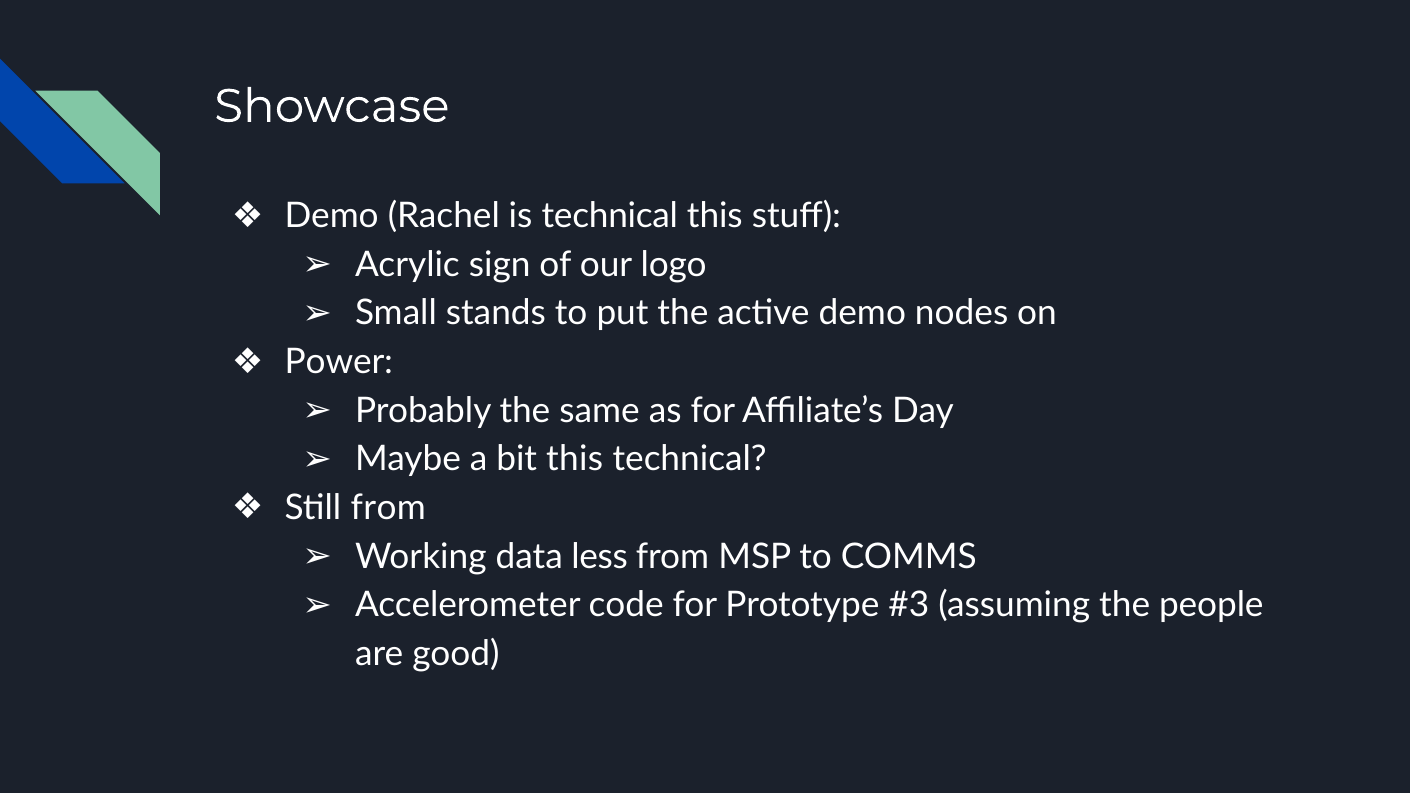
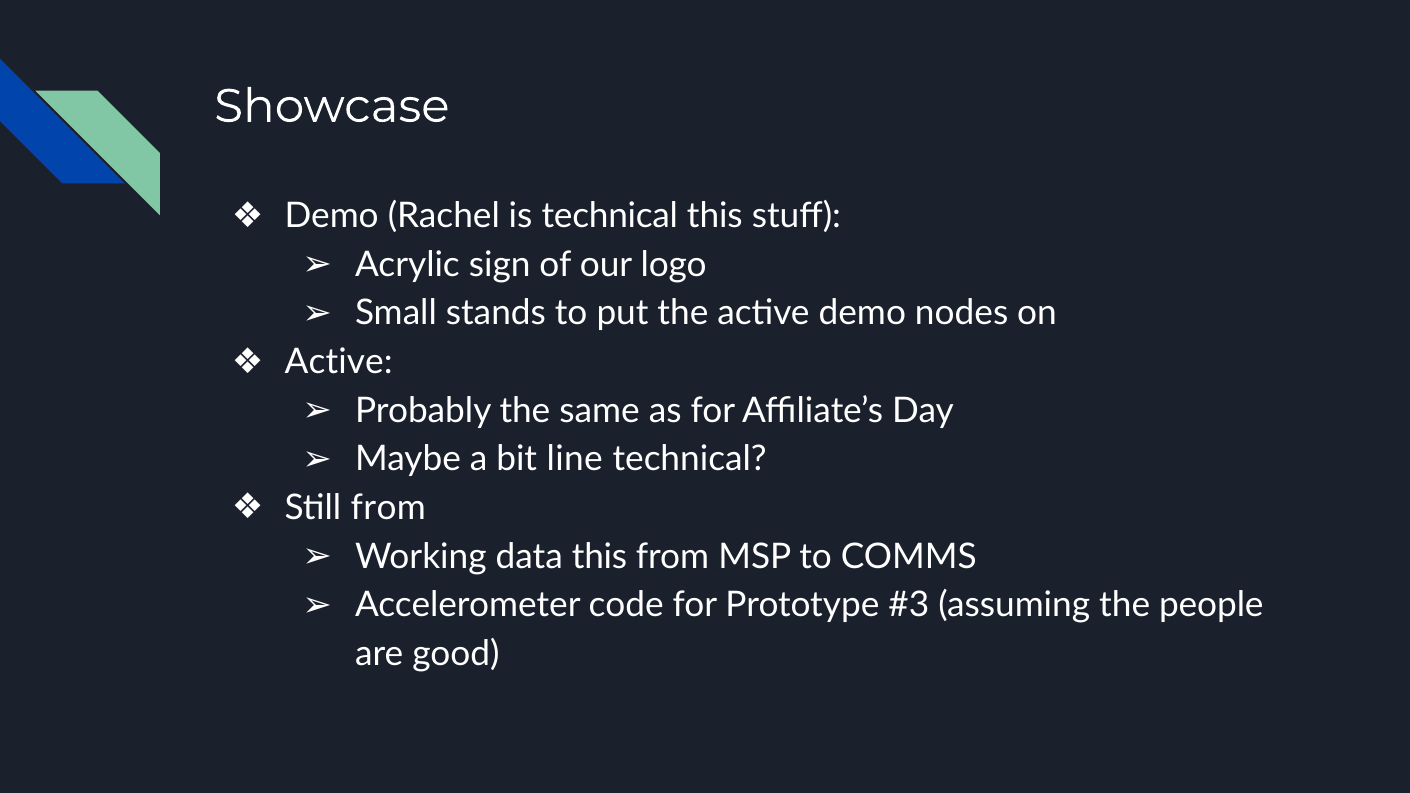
Power at (339, 362): Power -> Active
bit this: this -> line
data less: less -> this
